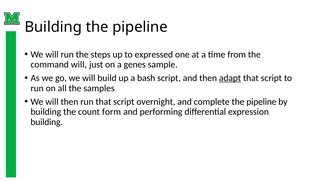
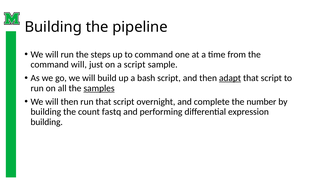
to expressed: expressed -> command
a genes: genes -> script
samples underline: none -> present
complete the pipeline: pipeline -> number
form: form -> fastq
